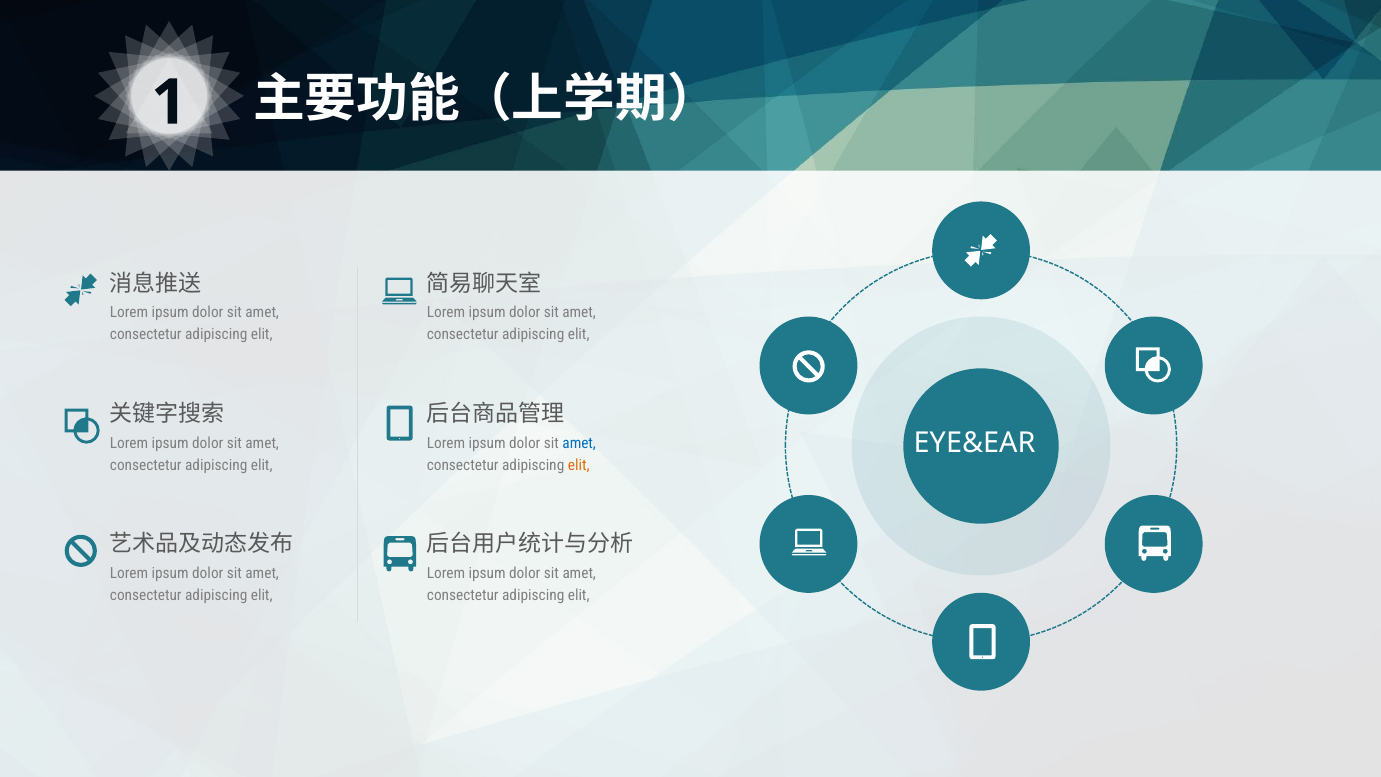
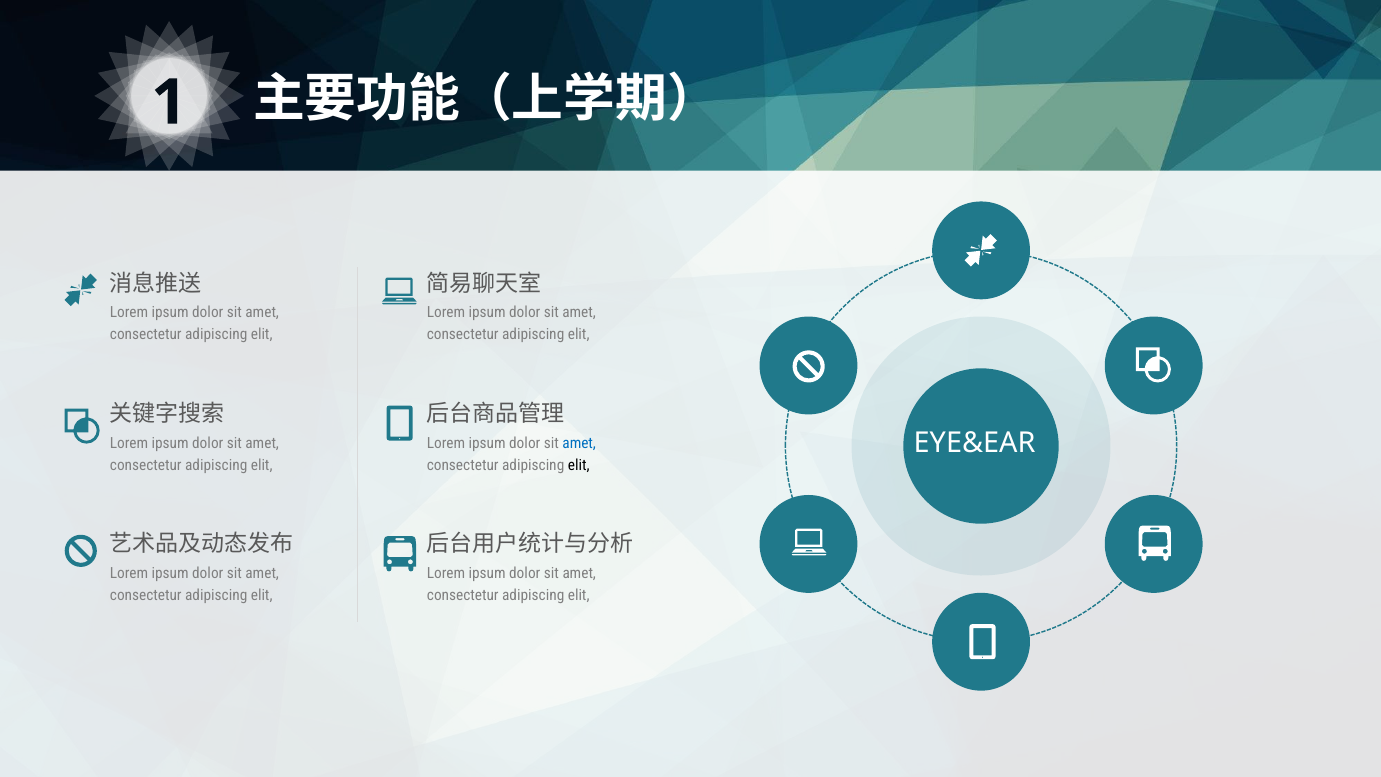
elit at (579, 465) colour: orange -> black
